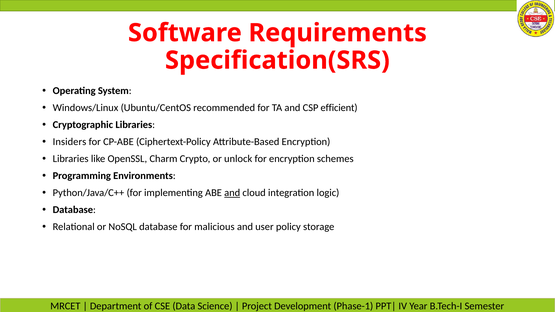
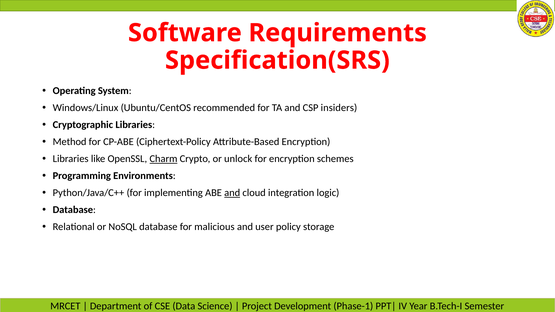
efficient: efficient -> insiders
Insiders: Insiders -> Method
Charm underline: none -> present
